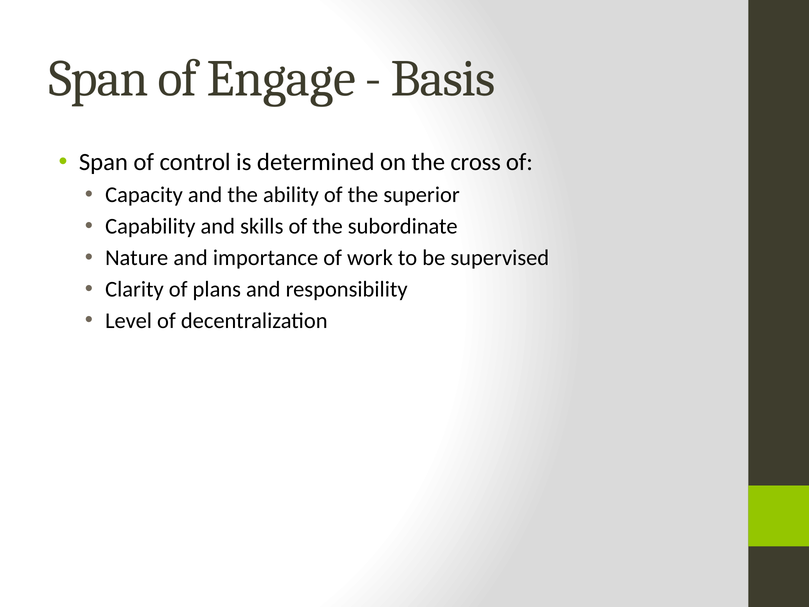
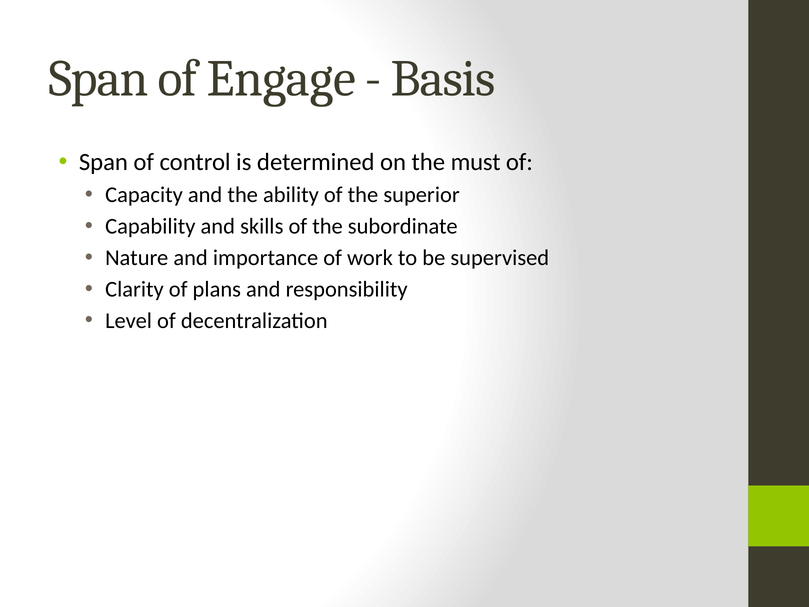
cross: cross -> must
